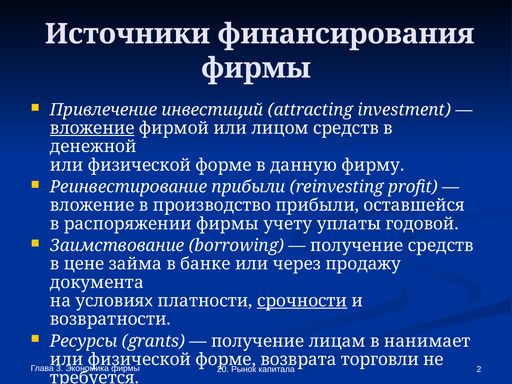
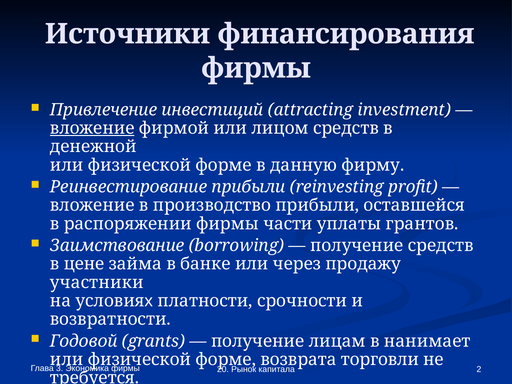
учету: учету -> части
годовой: годовой -> грантов
документа: документа -> участники
срочности underline: present -> none
Ресурсы: Ресурсы -> Годовой
